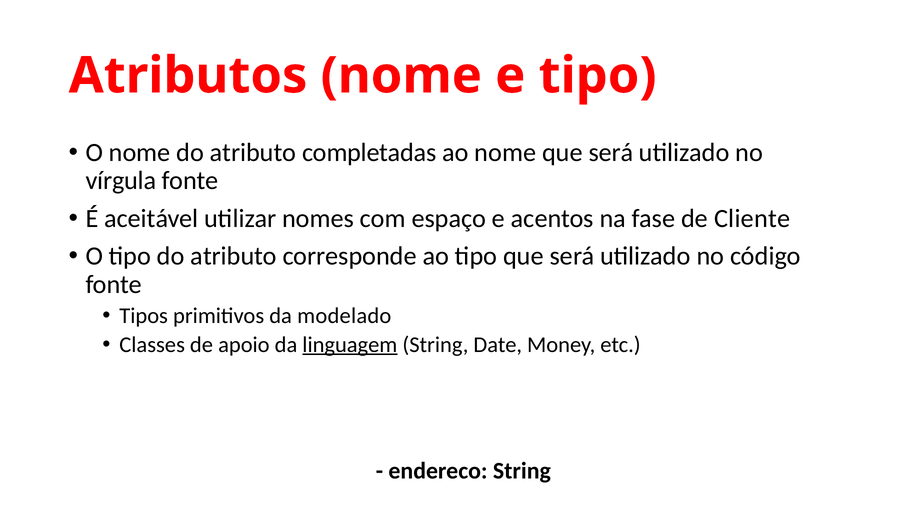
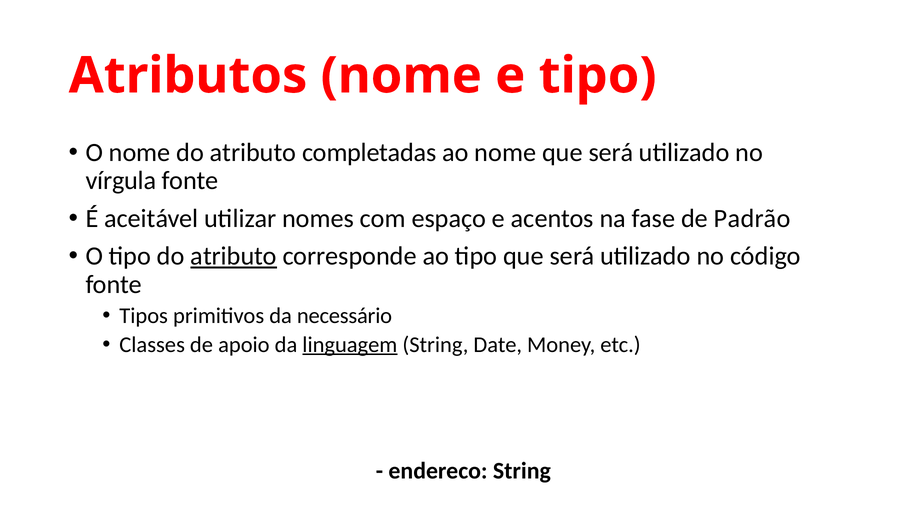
Cliente: Cliente -> Padrão
atributo at (234, 256) underline: none -> present
modelado: modelado -> necessário
